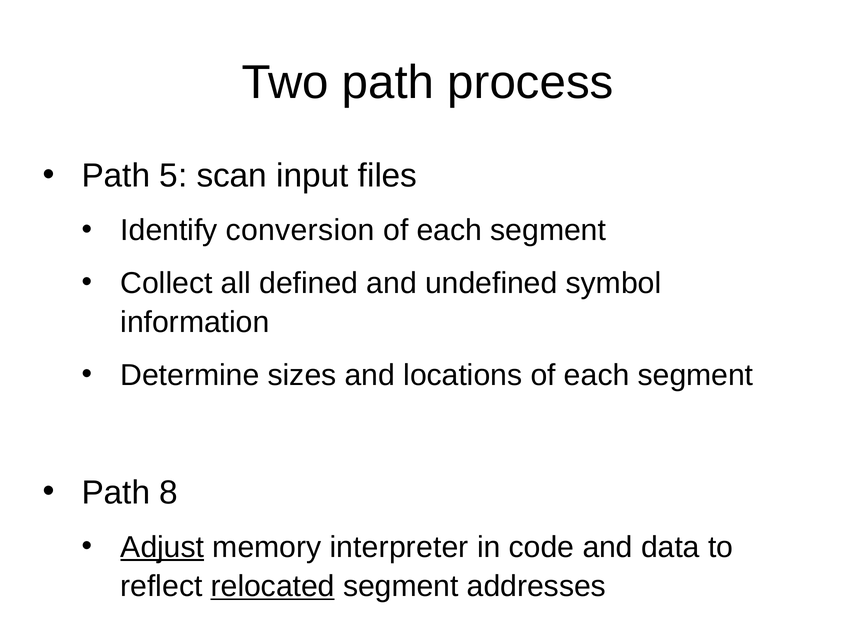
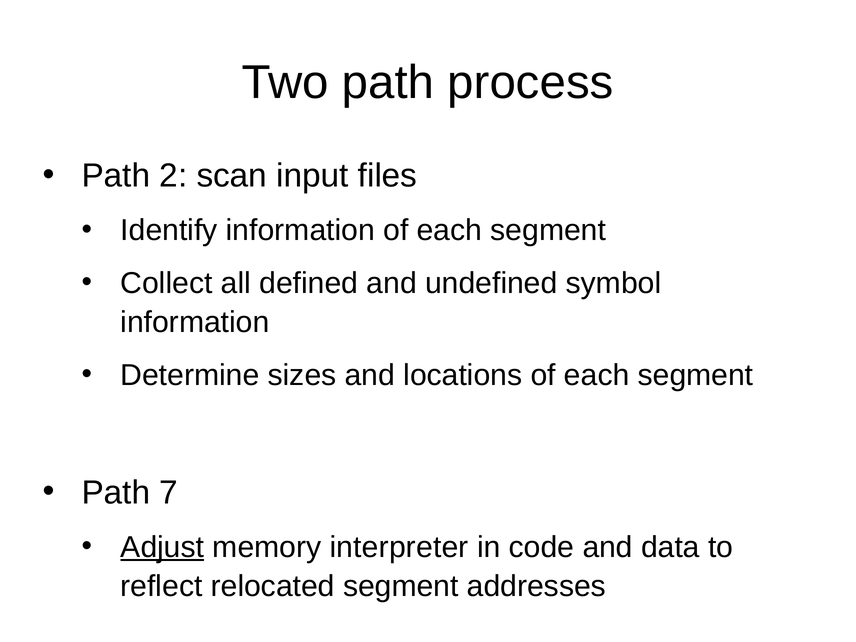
5: 5 -> 2
Identify conversion: conversion -> information
8: 8 -> 7
relocated underline: present -> none
